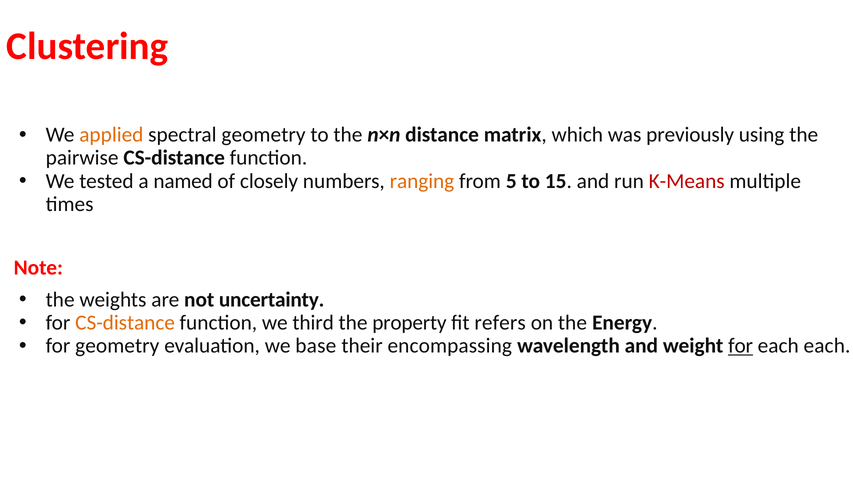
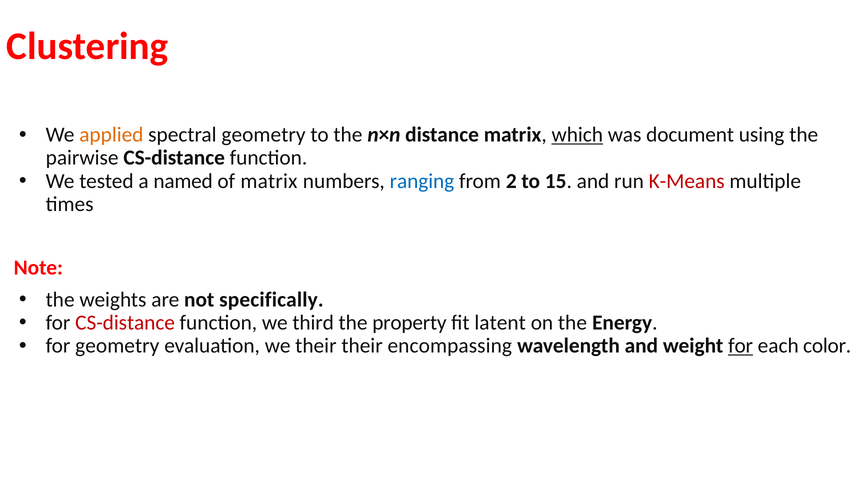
which underline: none -> present
previously: previously -> document
of closely: closely -> matrix
ranging colour: orange -> blue
5: 5 -> 2
uncertainty: uncertainty -> specifically
CS-distance at (125, 323) colour: orange -> red
refers: refers -> latent
we base: base -> their
each each: each -> color
